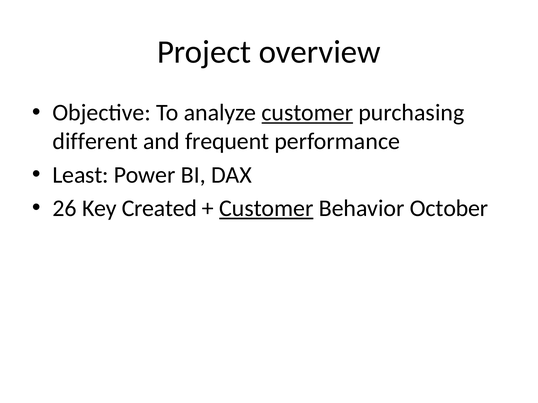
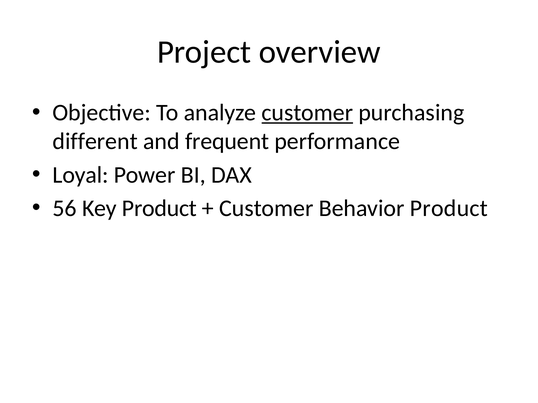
Least: Least -> Loyal
26: 26 -> 56
Key Created: Created -> Product
Customer at (266, 209) underline: present -> none
Behavior October: October -> Product
